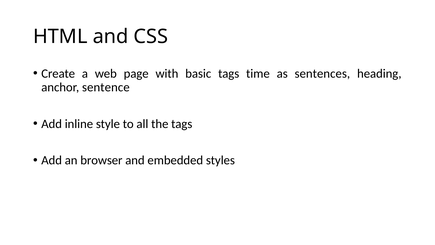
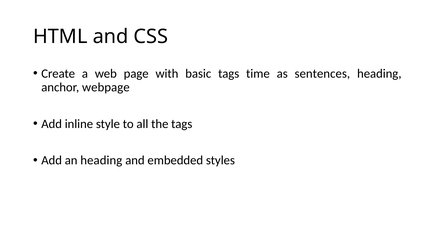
sentence: sentence -> webpage
an browser: browser -> heading
